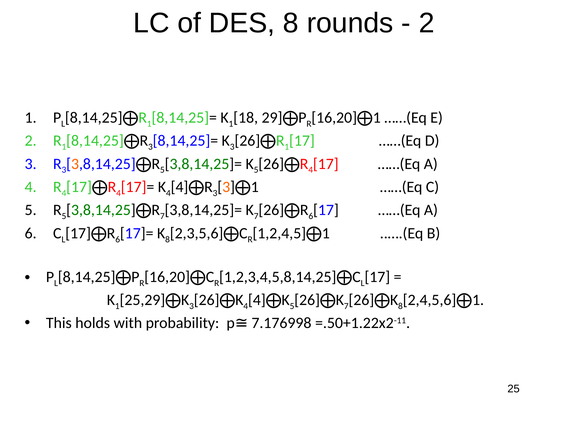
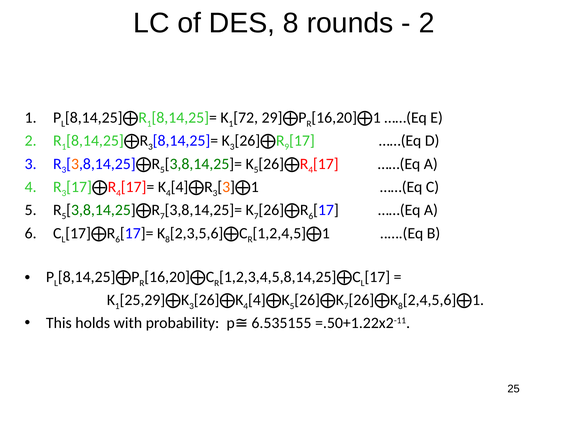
18: 18 -> 72
1 at (287, 147): 1 -> 9
4 at (64, 193): 4 -> 3
7.176998: 7.176998 -> 6.535155
